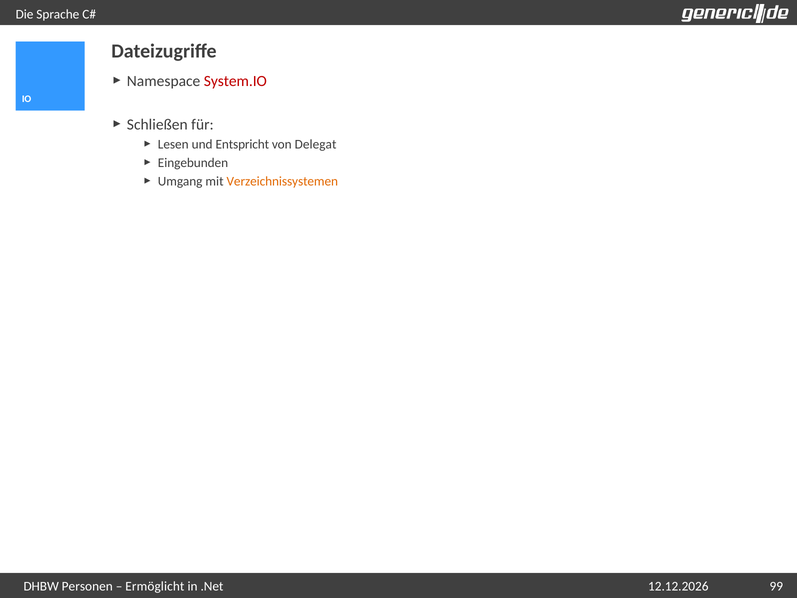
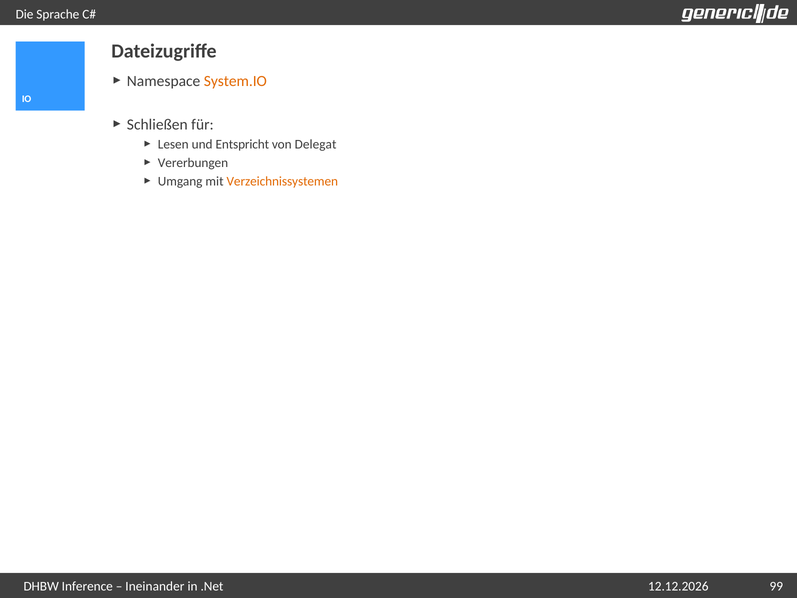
System.IO colour: red -> orange
Eingebunden: Eingebunden -> Vererbungen
Personen: Personen -> Inference
Ermöglicht: Ermöglicht -> Ineinander
